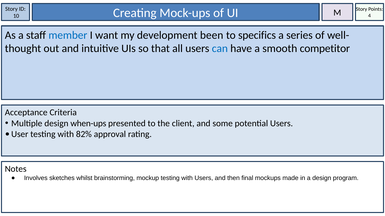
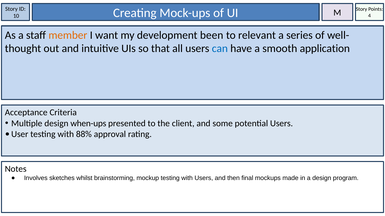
member colour: blue -> orange
specifics: specifics -> relevant
competitor: competitor -> application
82%: 82% -> 88%
